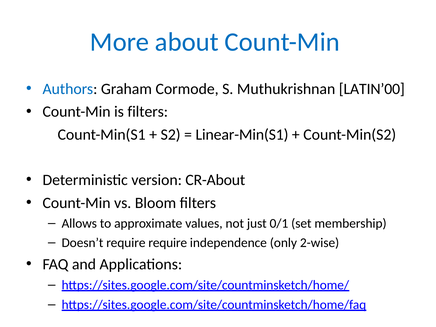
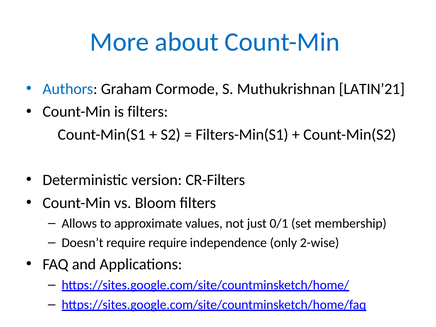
LATIN’00: LATIN’00 -> LATIN’21
Linear-Min(S1: Linear-Min(S1 -> Filters-Min(S1
CR-About: CR-About -> CR-Filters
